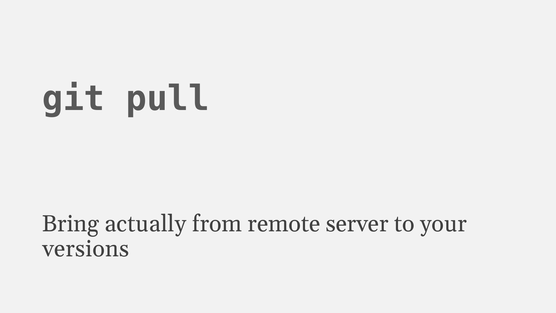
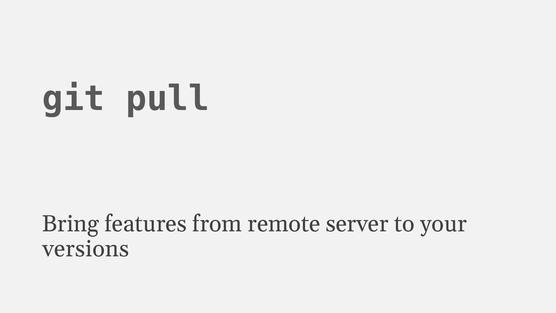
actually: actually -> features
